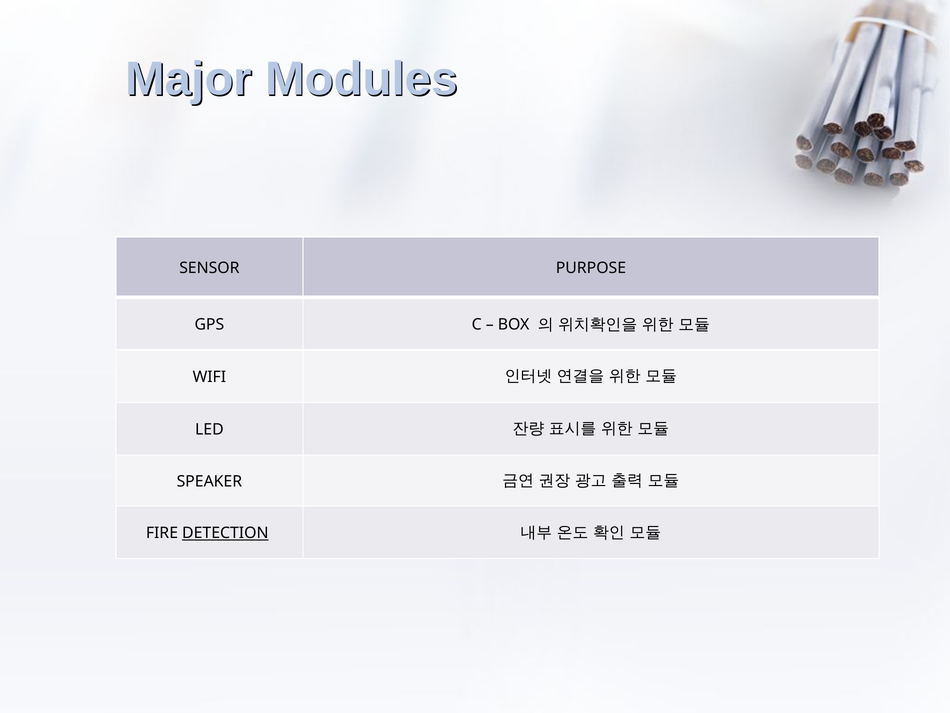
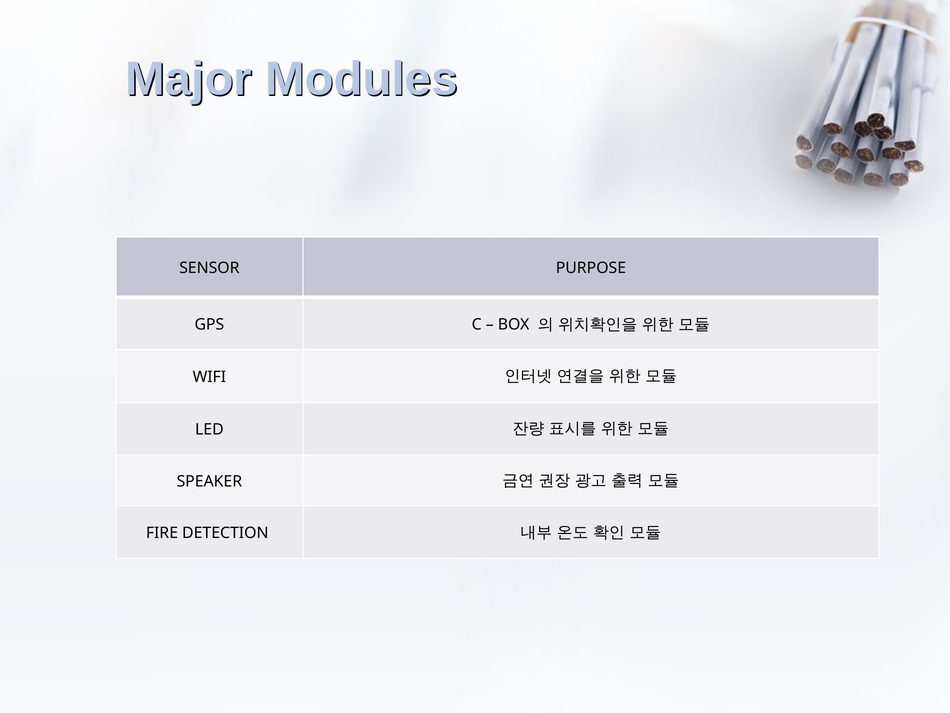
DETECTION underline: present -> none
